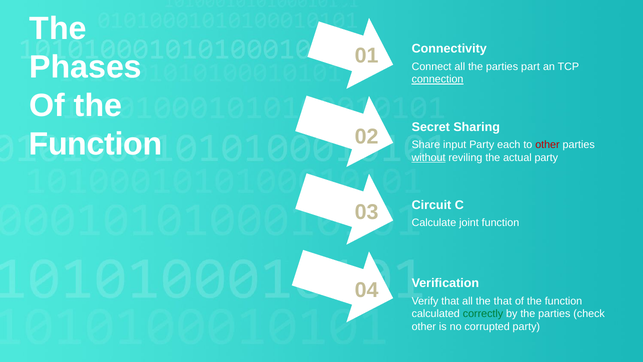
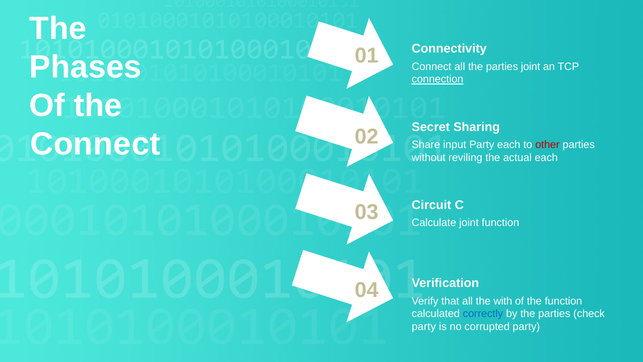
parties part: part -> joint
Function at (96, 144): Function -> Connect
without underline: present -> none
actual party: party -> each
the that: that -> with
correctly colour: green -> blue
other at (424, 327): other -> party
